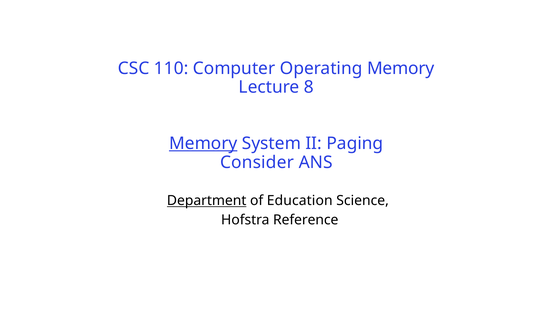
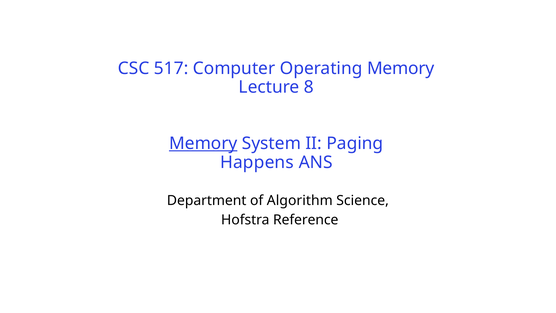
110: 110 -> 517
Consider: Consider -> Happens
Department underline: present -> none
Education: Education -> Algorithm
